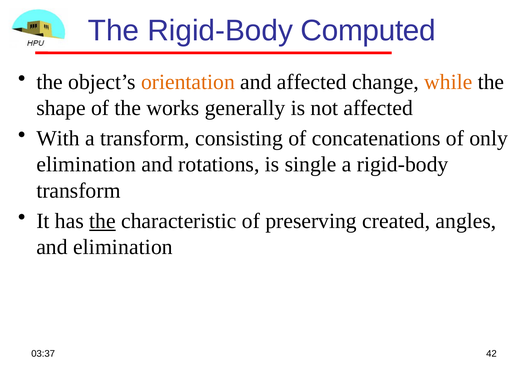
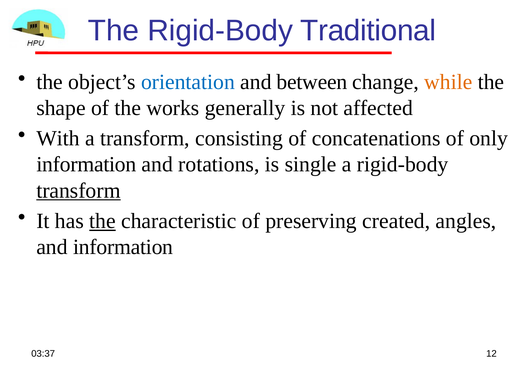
Computed: Computed -> Traditional
orientation colour: orange -> blue
and affected: affected -> between
elimination at (86, 164): elimination -> information
transform at (78, 190) underline: none -> present
and elimination: elimination -> information
42: 42 -> 12
